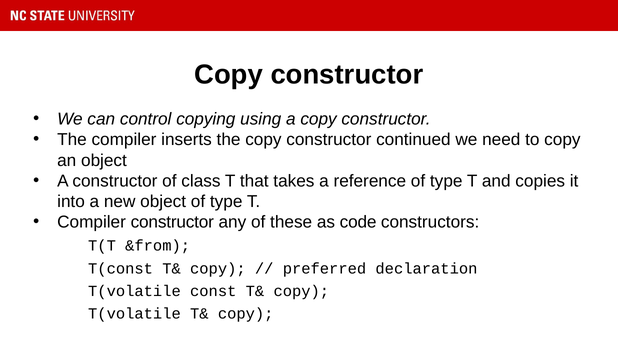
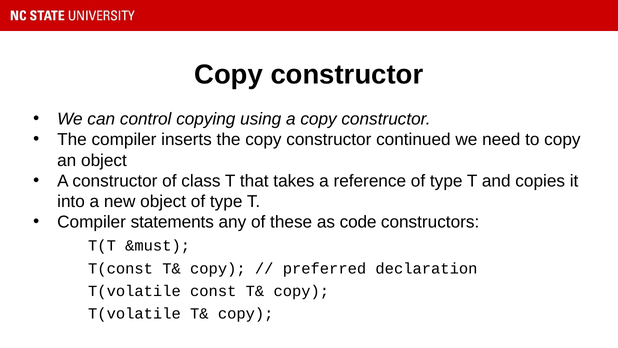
Compiler constructor: constructor -> statements
&from: &from -> &must
